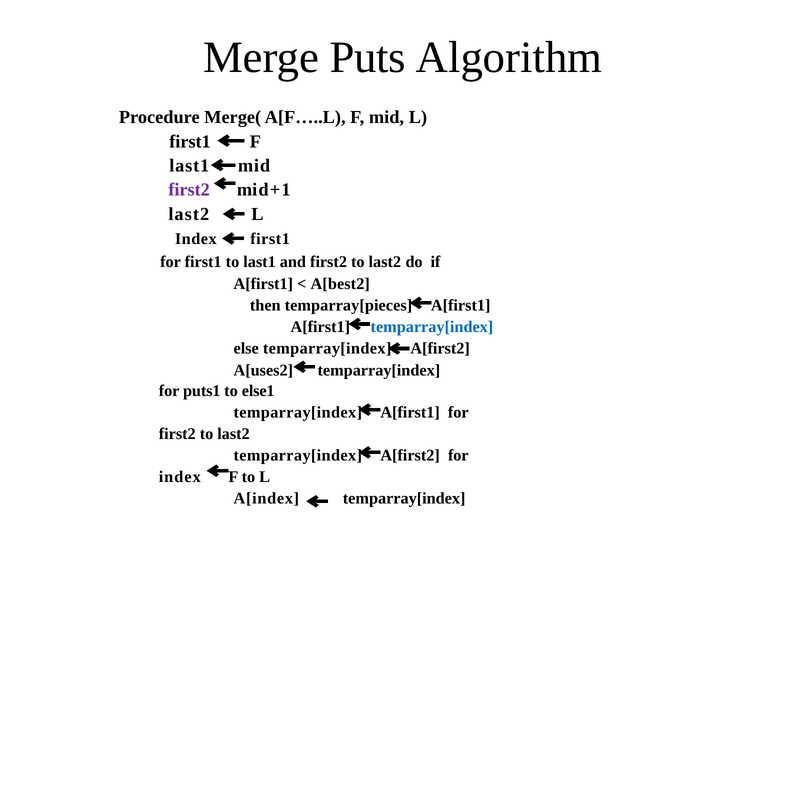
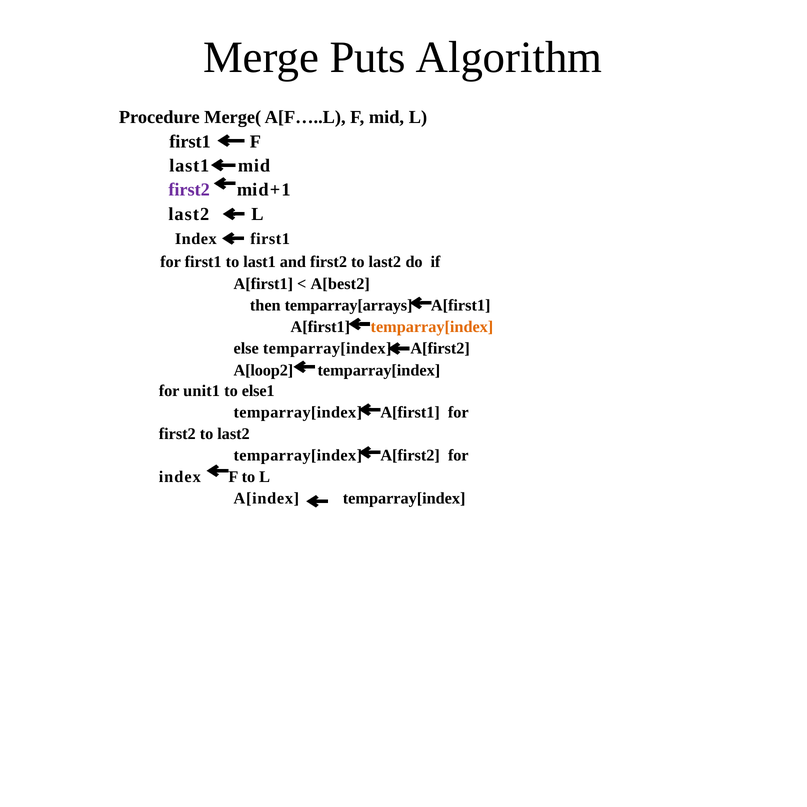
temparray[pieces: temparray[pieces -> temparray[arrays
temparray[index at (432, 327) colour: blue -> orange
A[uses2: A[uses2 -> A[loop2
puts1: puts1 -> unit1
